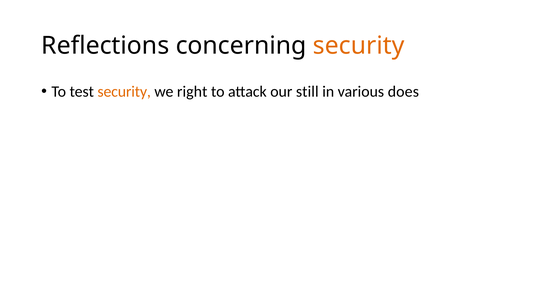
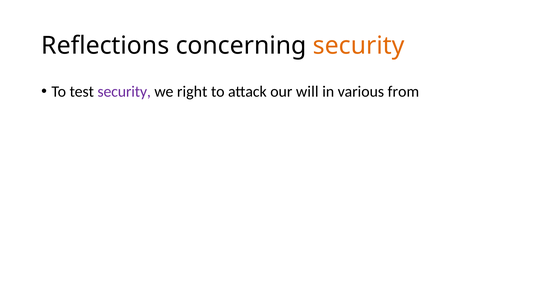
security at (124, 92) colour: orange -> purple
still: still -> will
does: does -> from
